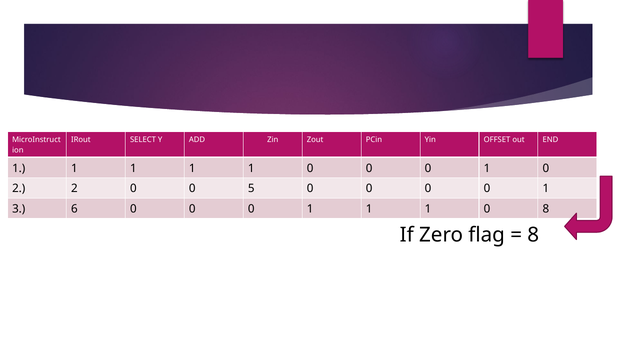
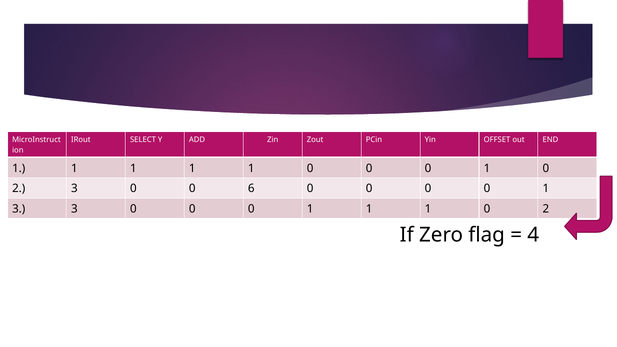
2 2: 2 -> 3
5: 5 -> 6
3 6: 6 -> 3
1 1 0 8: 8 -> 2
8 at (533, 235): 8 -> 4
